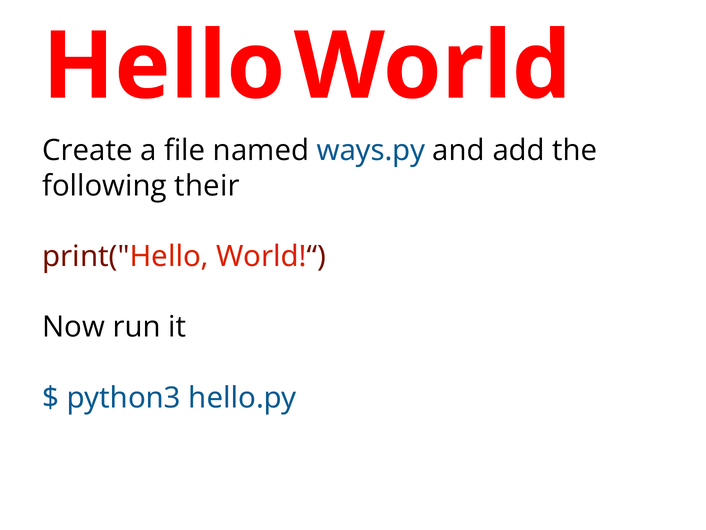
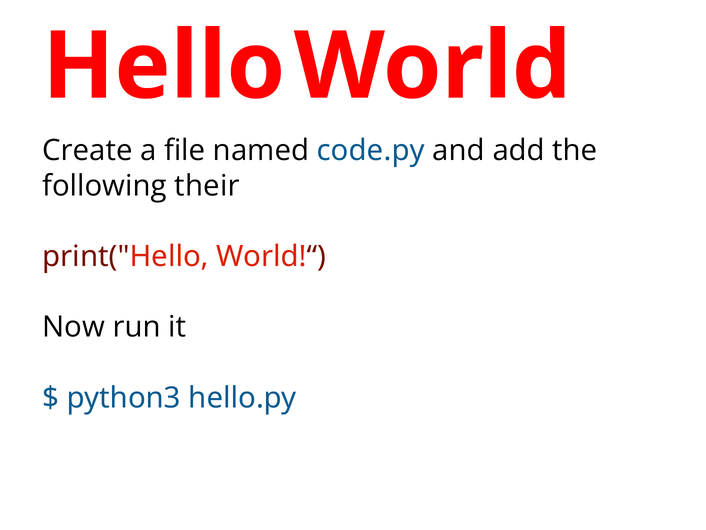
ways.py: ways.py -> code.py
